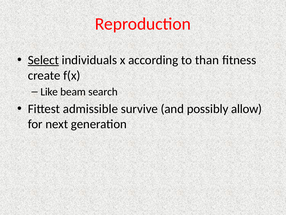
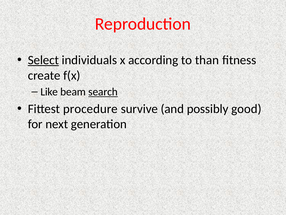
search underline: none -> present
admissible: admissible -> procedure
allow: allow -> good
